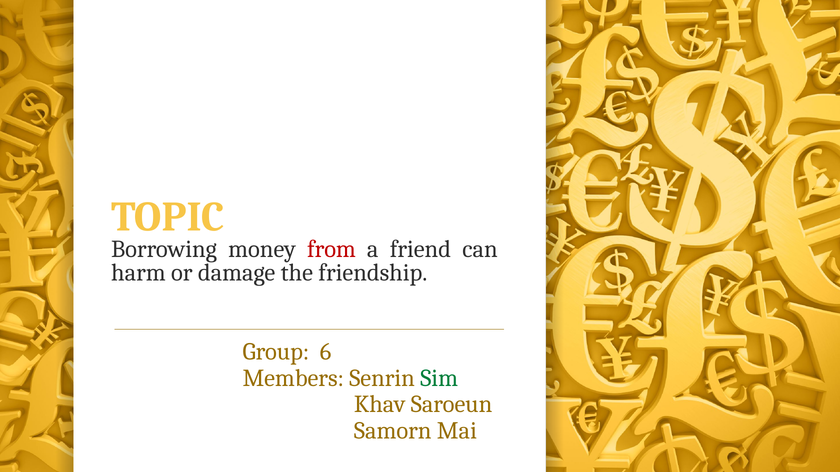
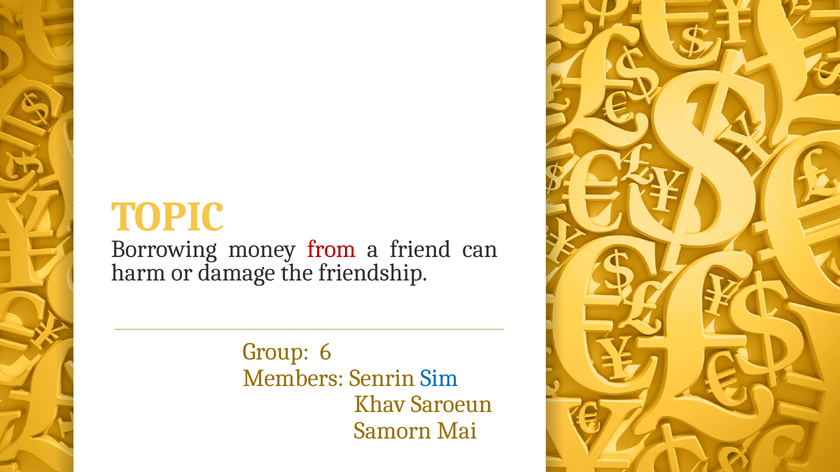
Sim colour: green -> blue
